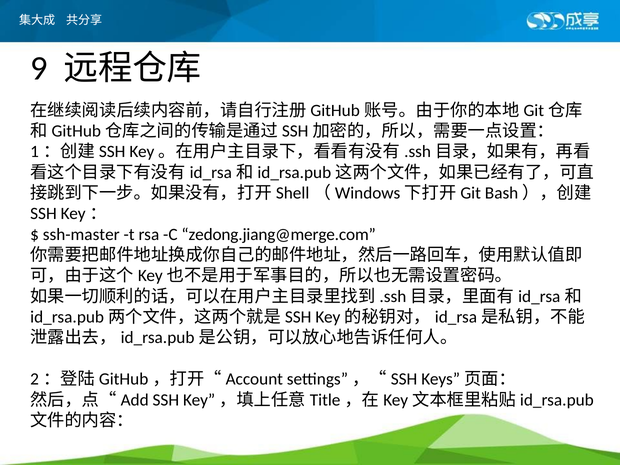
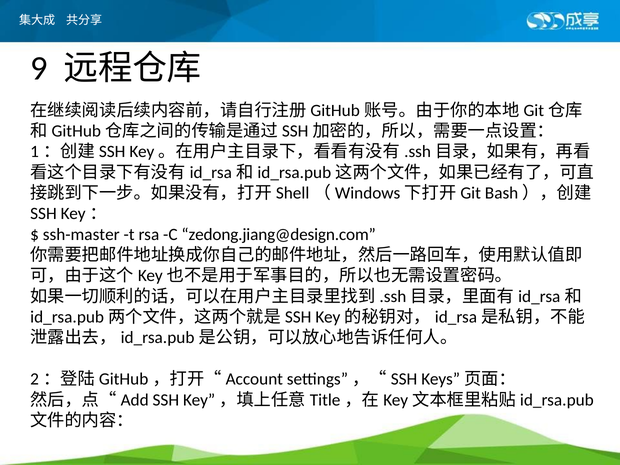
zedong.jiang@merge.com: zedong.jiang@merge.com -> zedong.jiang@design.com
